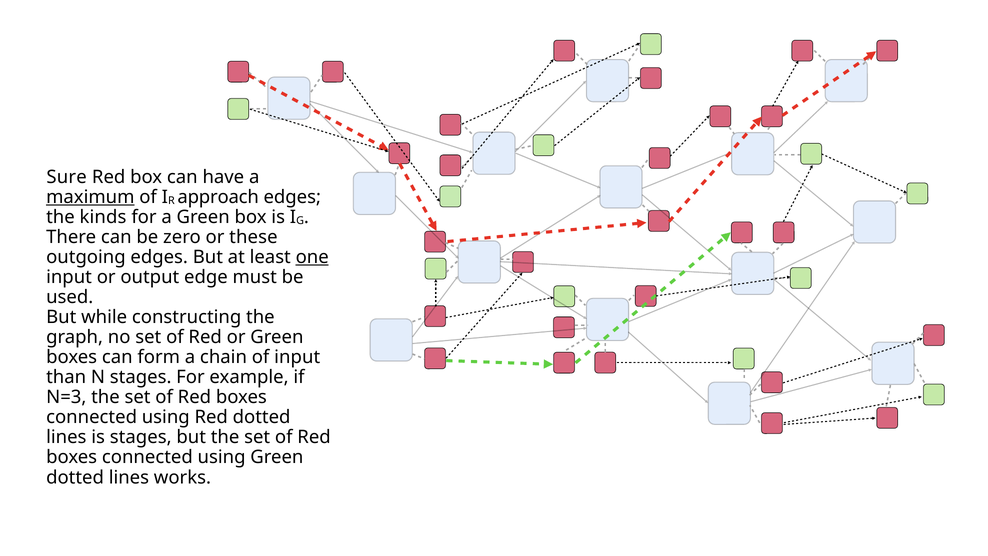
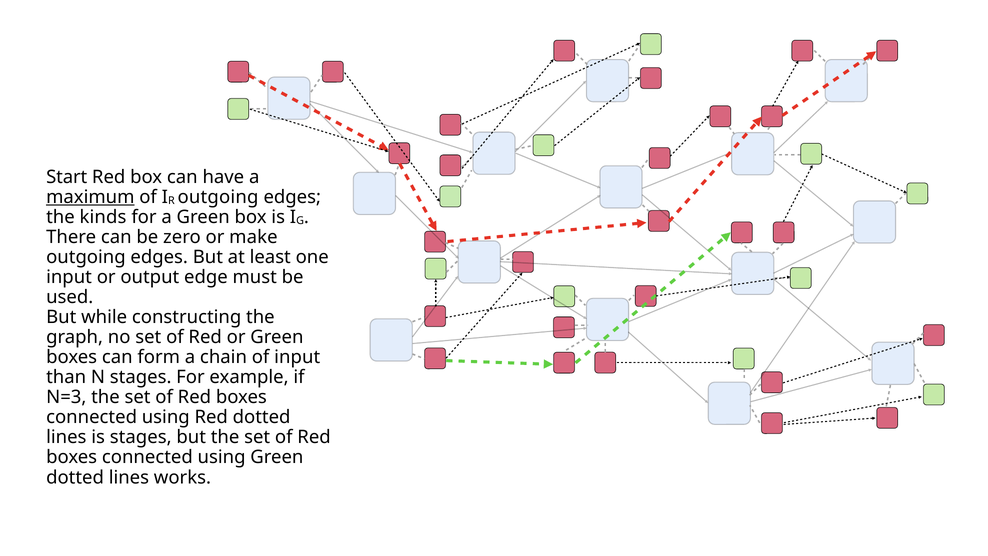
Sure: Sure -> Start
approach at (218, 197): approach -> outgoing
these: these -> make
one underline: present -> none
